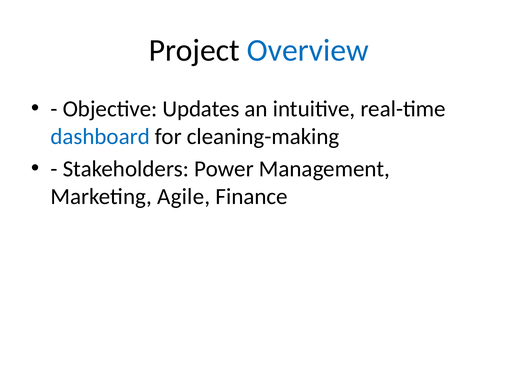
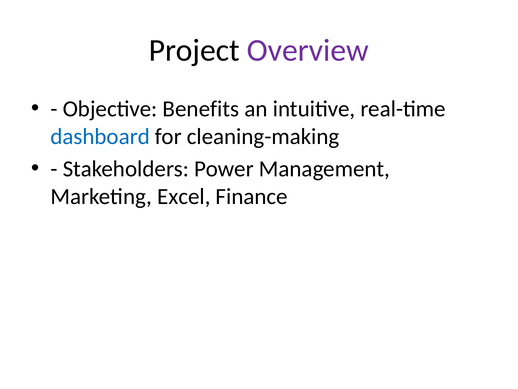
Overview colour: blue -> purple
Updates: Updates -> Benefits
Agile: Agile -> Excel
